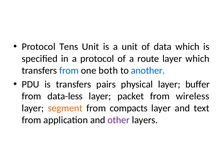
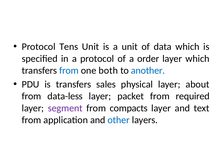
route: route -> order
pairs: pairs -> sales
buffer: buffer -> about
wireless: wireless -> required
segment colour: orange -> purple
other colour: purple -> blue
